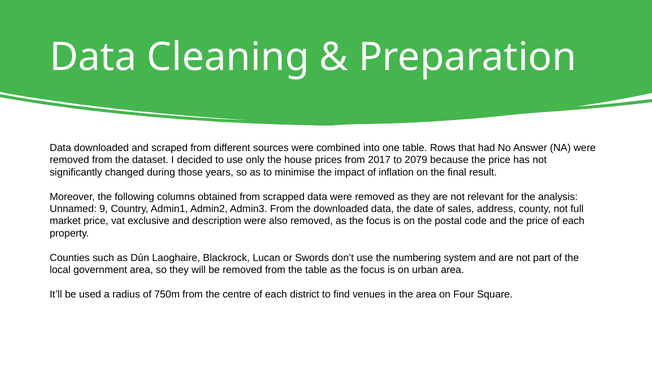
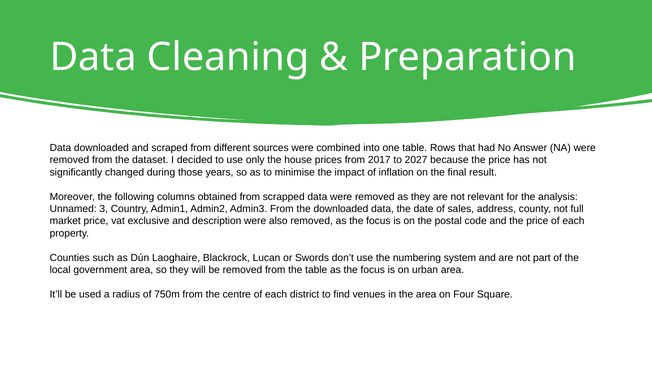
2079: 2079 -> 2027
9: 9 -> 3
